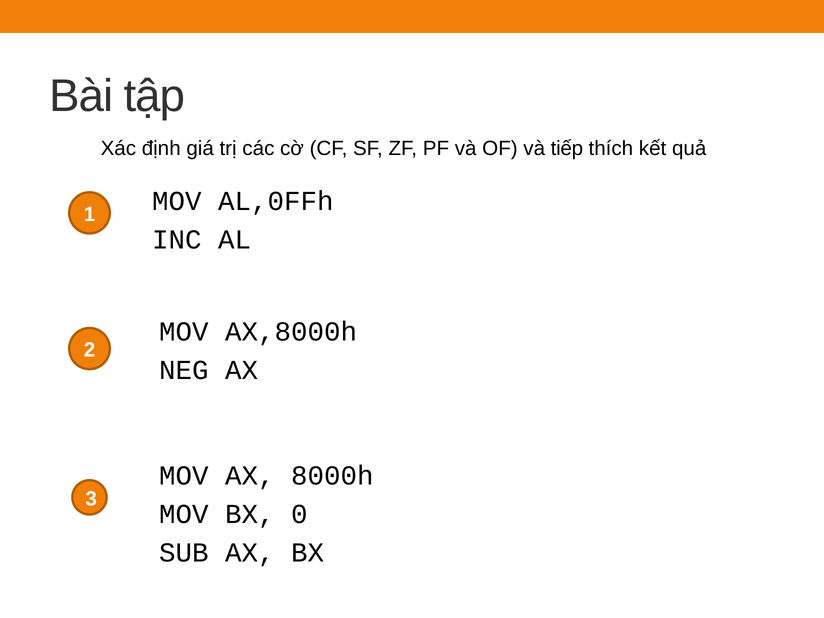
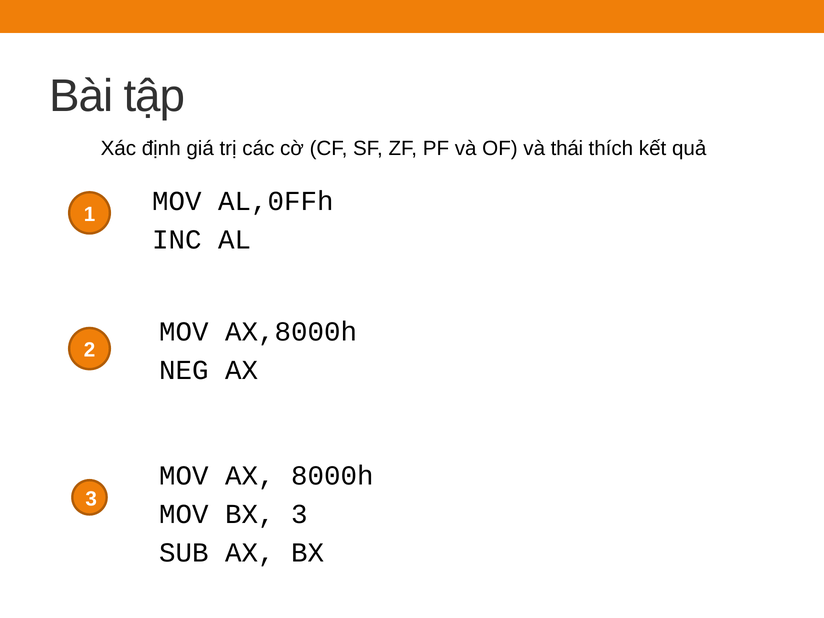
tiếp: tiếp -> thái
MOV BX 0: 0 -> 3
